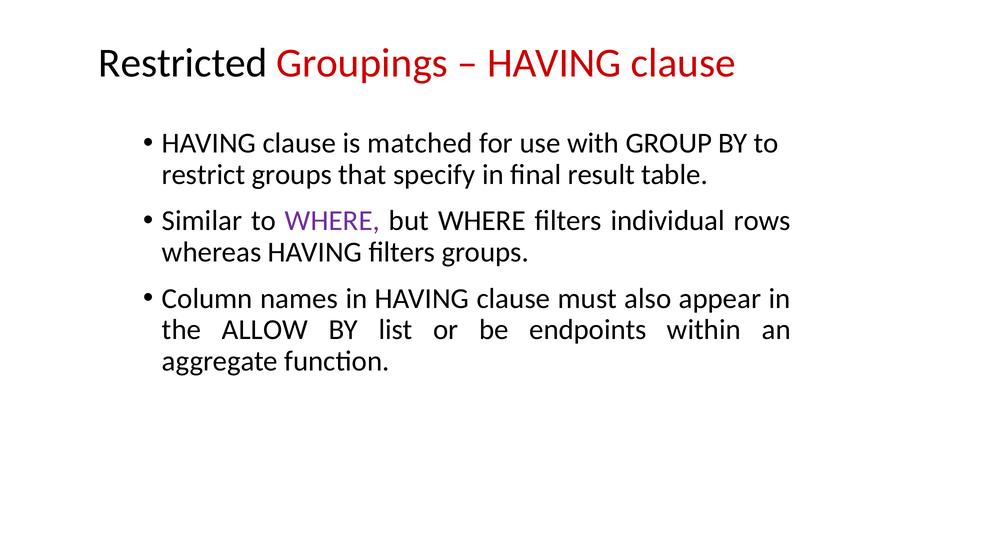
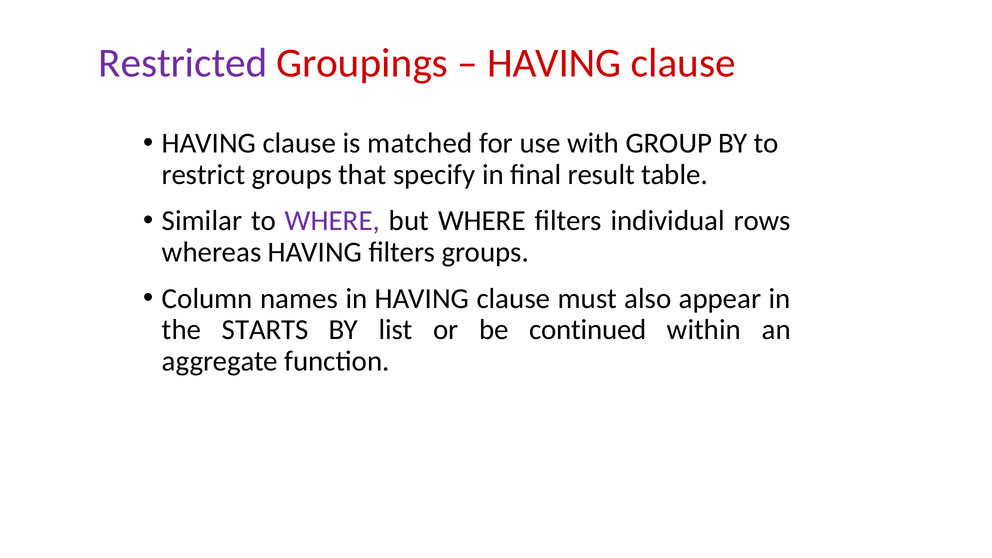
Restricted colour: black -> purple
ALLOW: ALLOW -> STARTS
endpoints: endpoints -> continued
